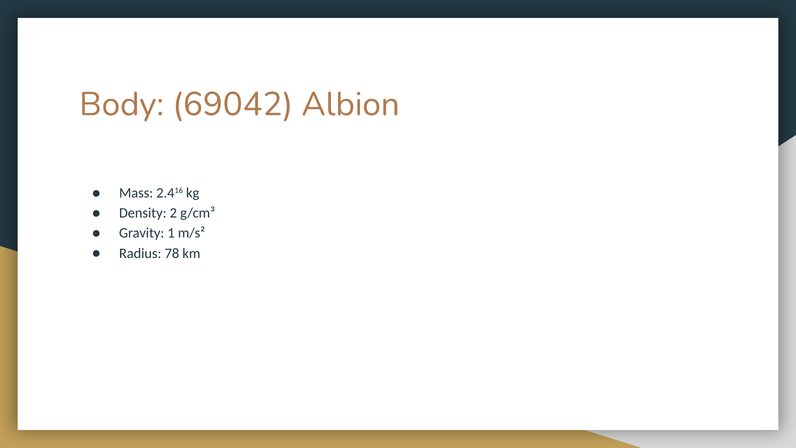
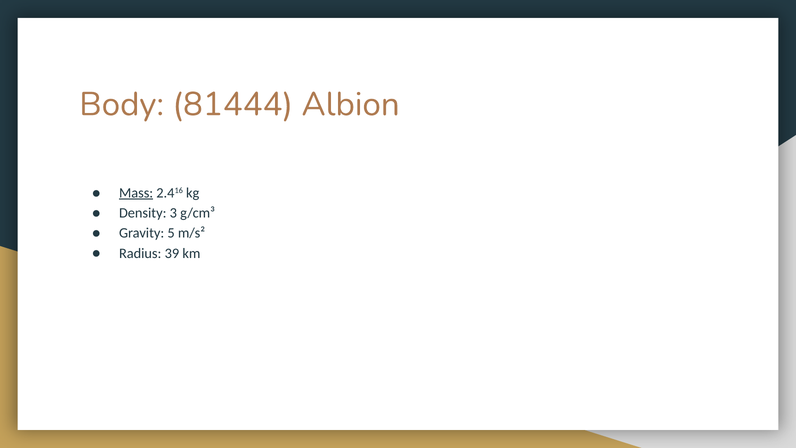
69042: 69042 -> 81444
Mass underline: none -> present
2: 2 -> 3
1: 1 -> 5
78: 78 -> 39
